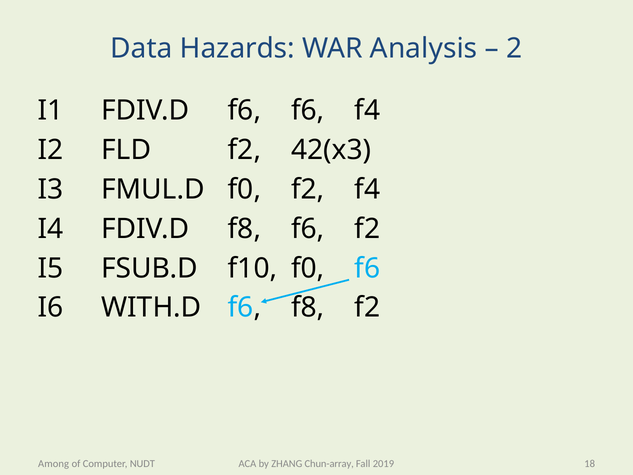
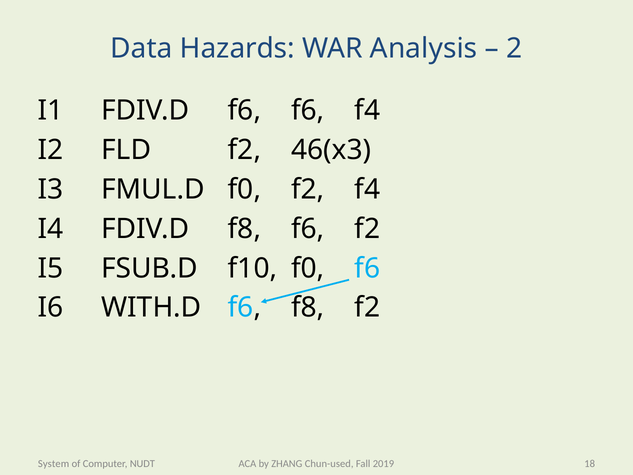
42(x3: 42(x3 -> 46(x3
Chun-array: Chun-array -> Chun-used
Among: Among -> System
